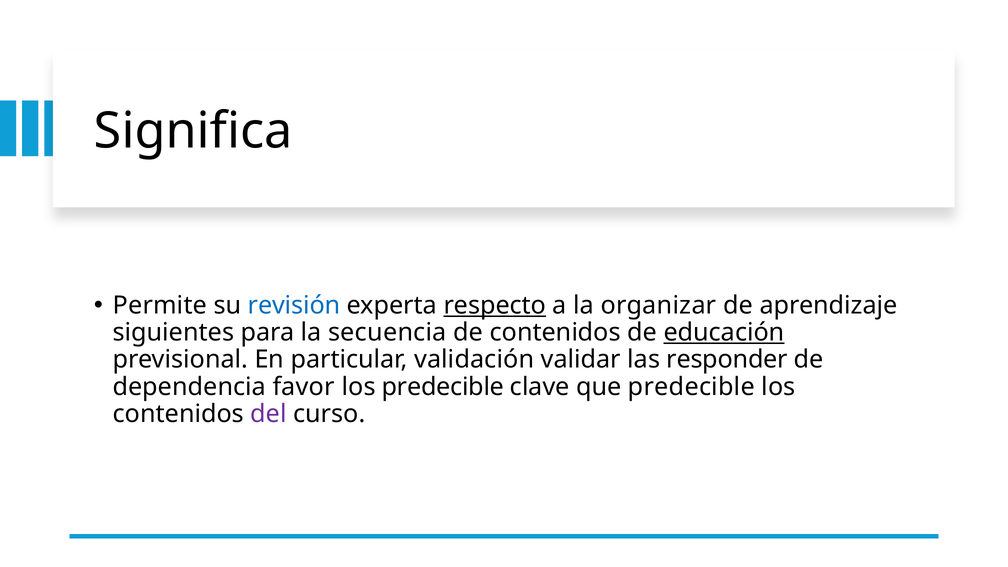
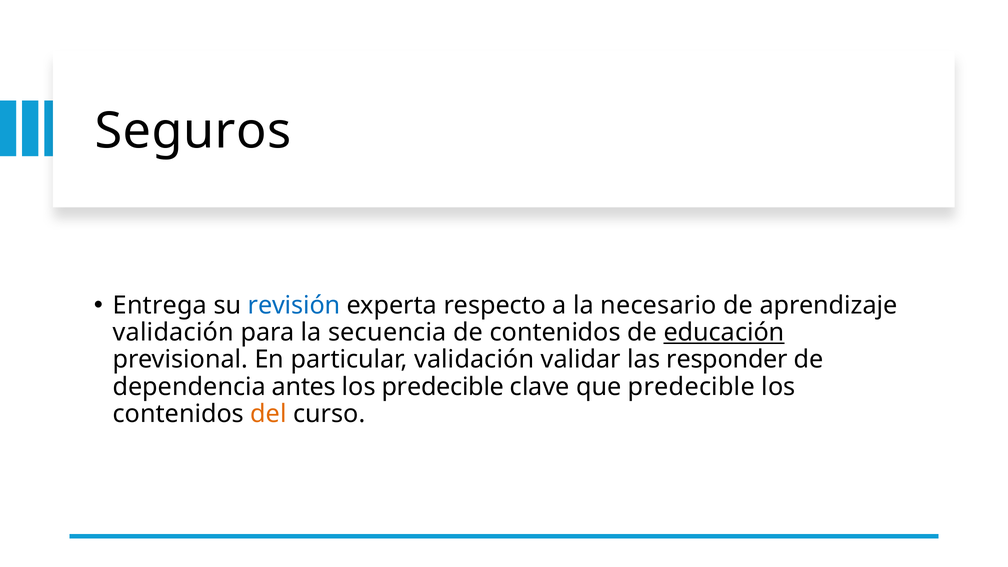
Significa: Significa -> Seguros
Permite: Permite -> Entrega
respecto underline: present -> none
organizar: organizar -> necesario
siguientes at (173, 332): siguientes -> validación
favor: favor -> antes
del colour: purple -> orange
